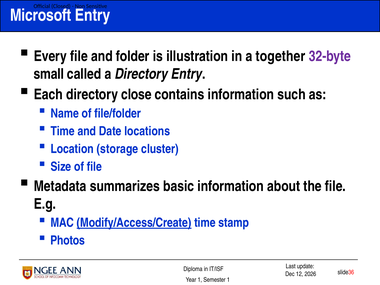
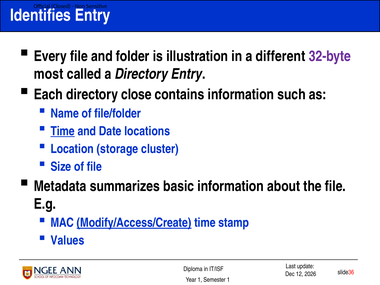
Microsoft: Microsoft -> Identifies
together: together -> different
small: small -> most
Time at (63, 131) underline: none -> present
Photos: Photos -> Values
